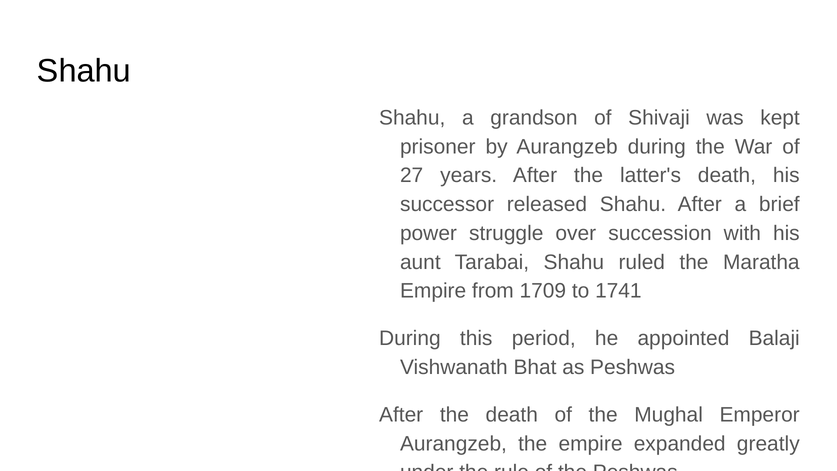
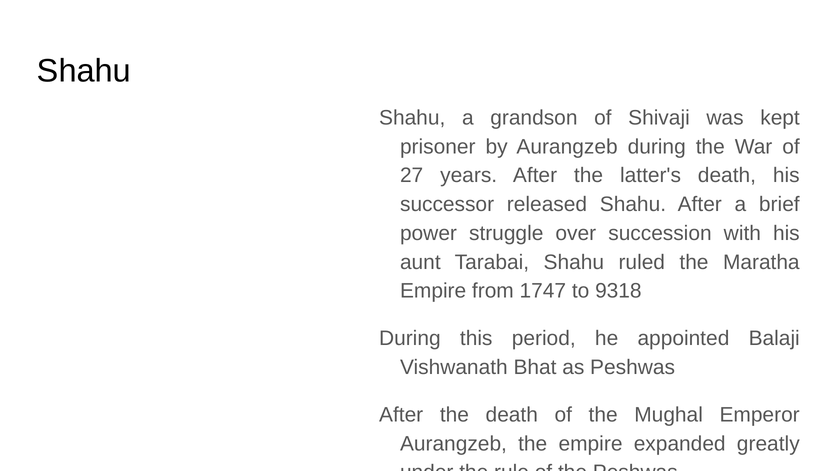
1709: 1709 -> 1747
1741: 1741 -> 9318
